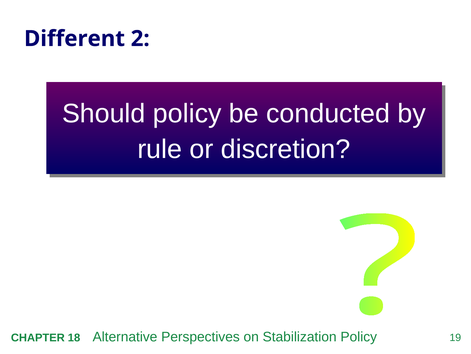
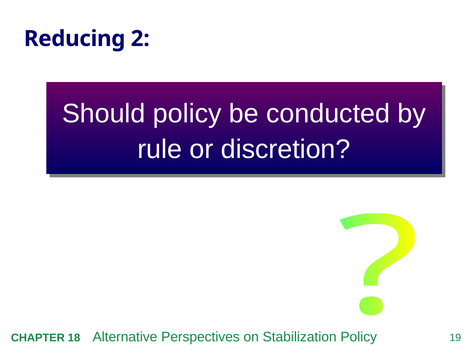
Different: Different -> Reducing
